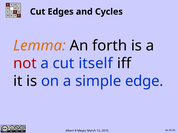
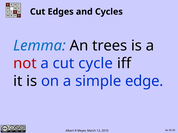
Lemma colour: orange -> blue
forth: forth -> trees
itself: itself -> cycle
